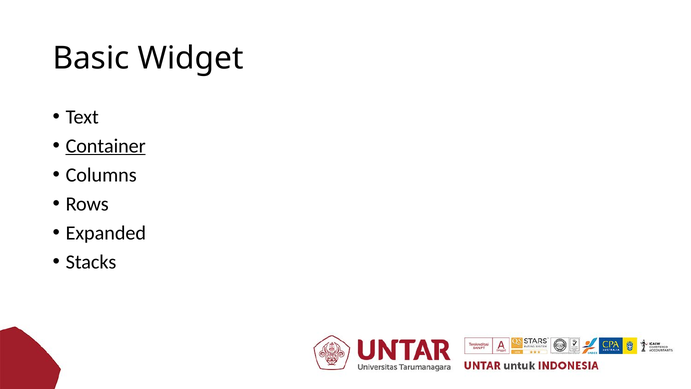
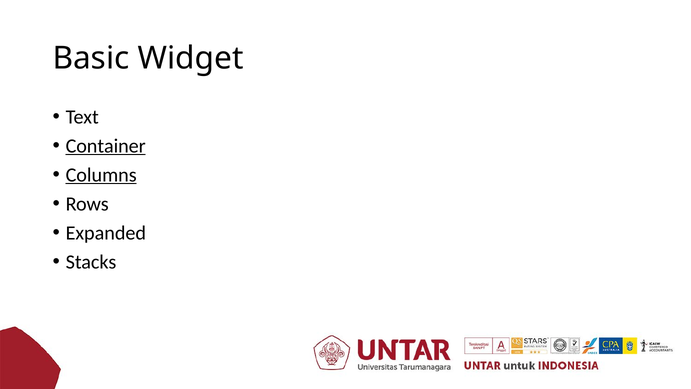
Columns underline: none -> present
